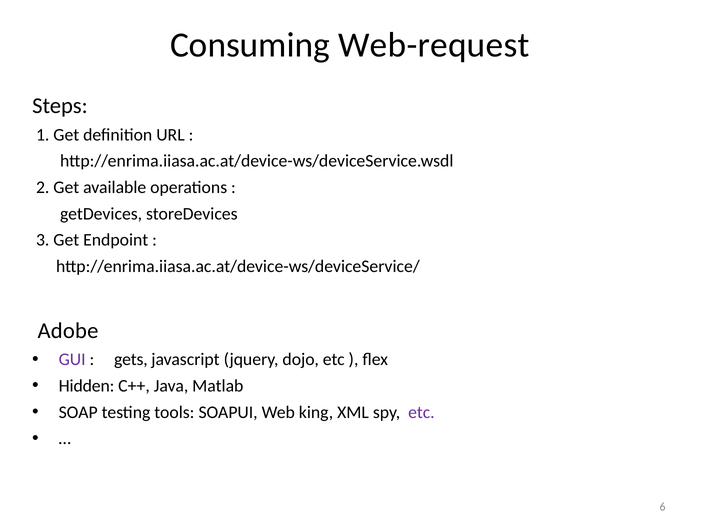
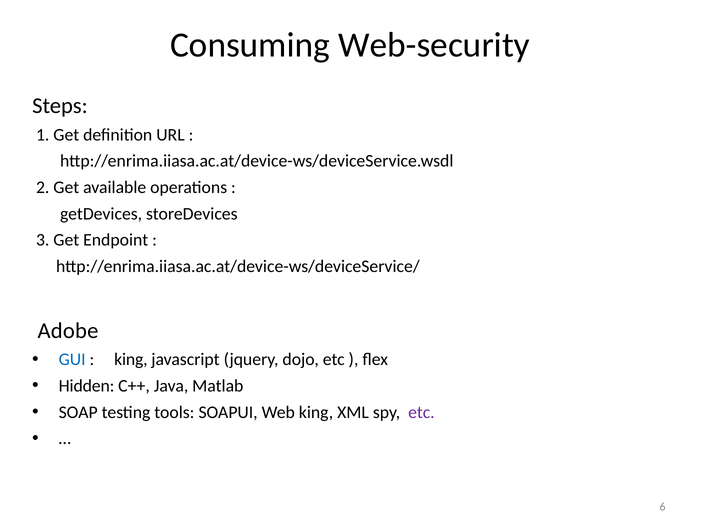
Web-request: Web-request -> Web-security
GUI colour: purple -> blue
gets at (131, 360): gets -> king
